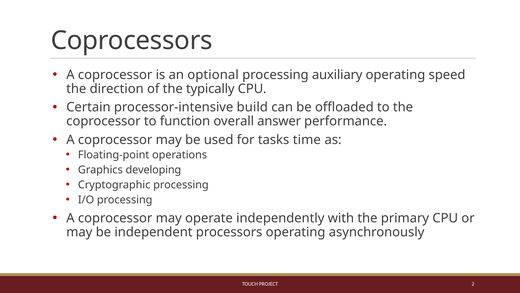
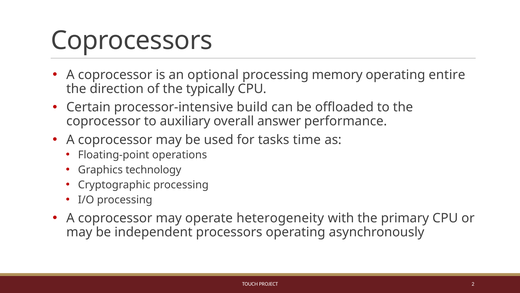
auxiliary: auxiliary -> memory
speed: speed -> entire
function: function -> auxiliary
developing: developing -> technology
independently: independently -> heterogeneity
